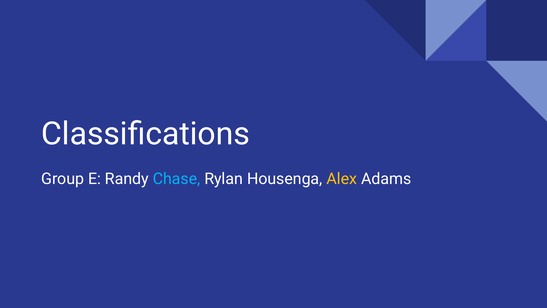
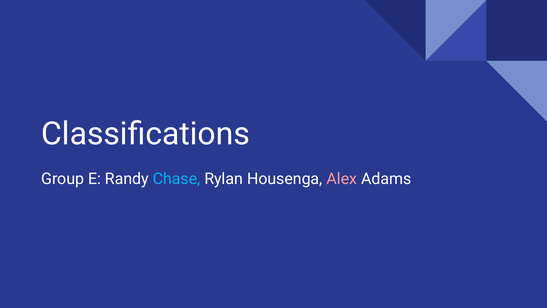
Alex colour: yellow -> pink
